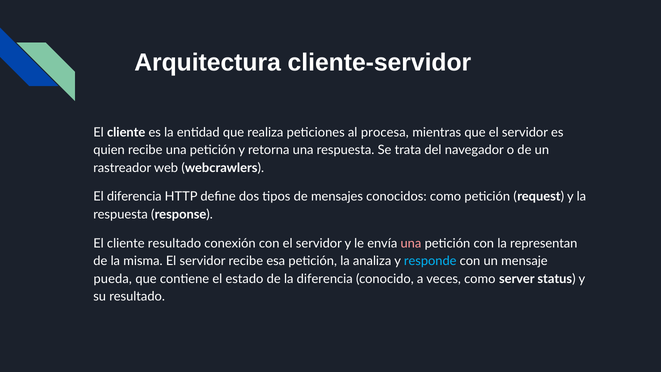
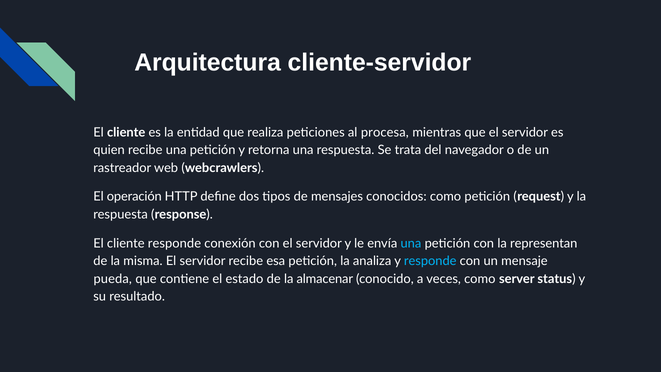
El diferencia: diferencia -> operación
cliente resultado: resultado -> responde
una at (411, 243) colour: pink -> light blue
la diferencia: diferencia -> almacenar
